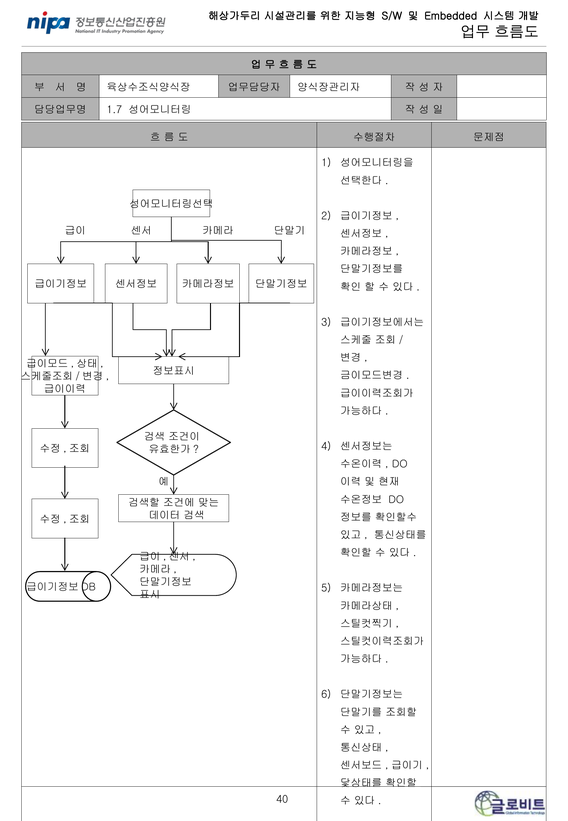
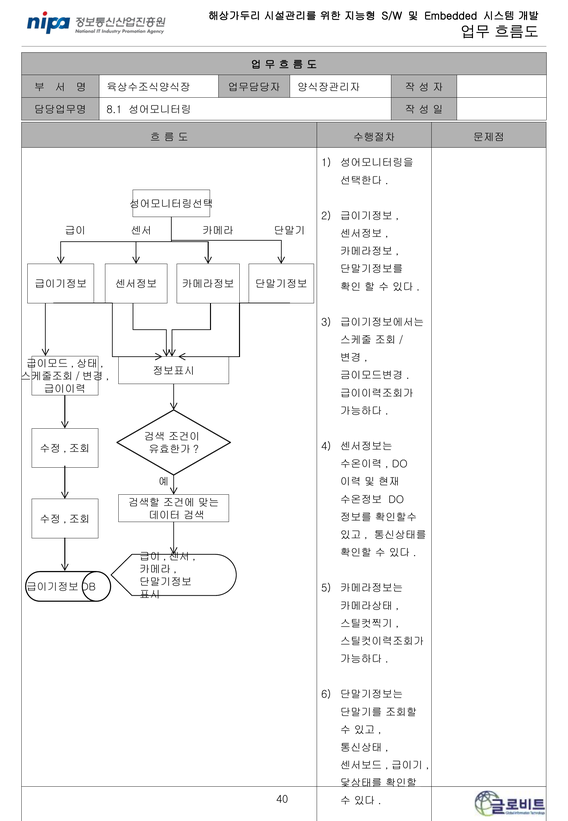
1.7: 1.7 -> 8.1
